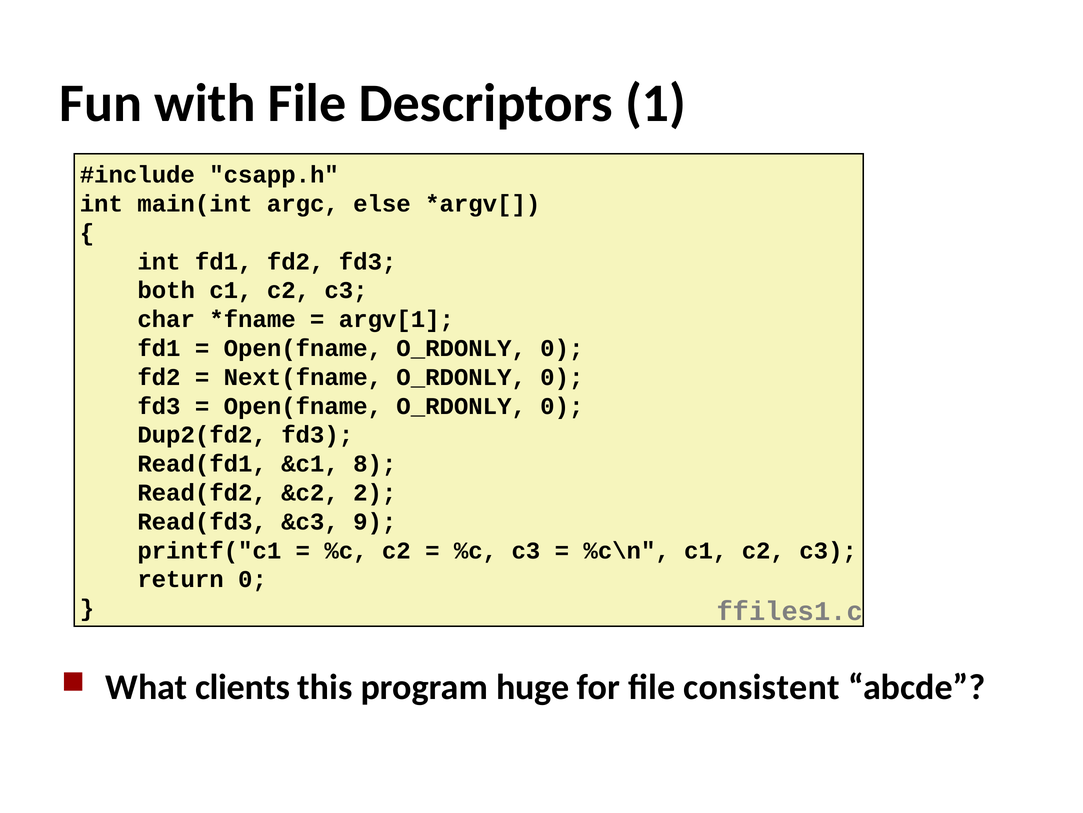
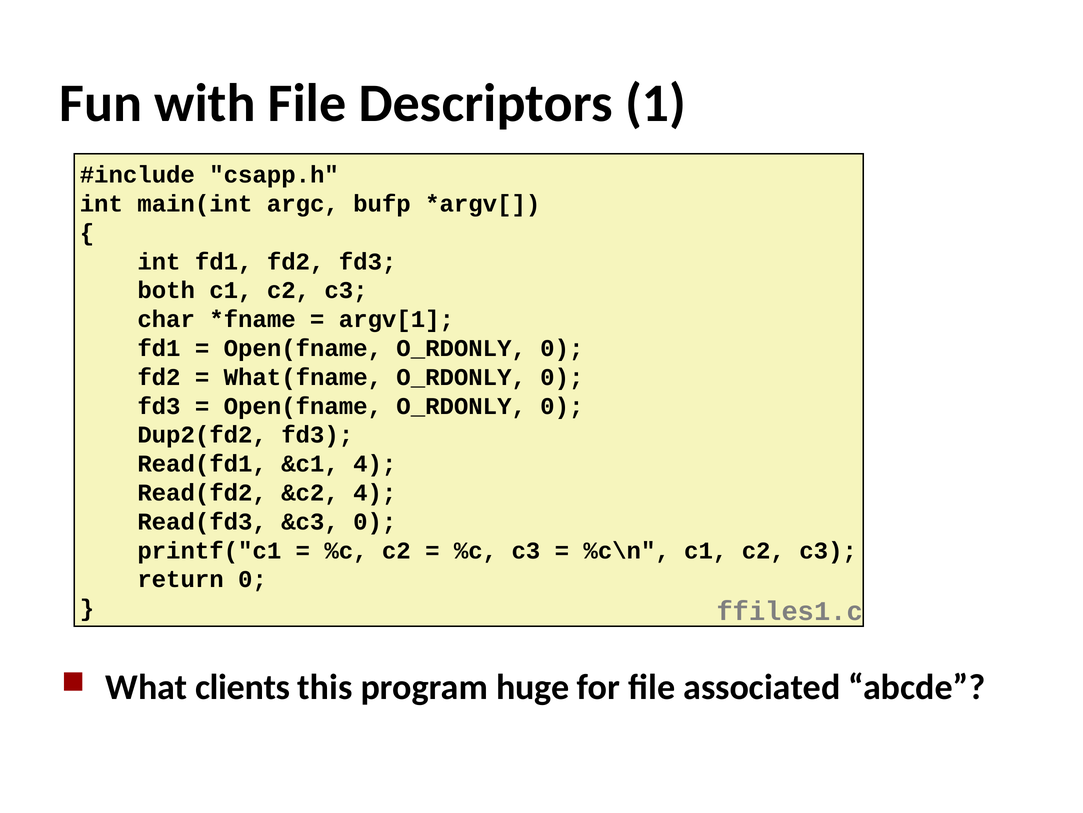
else: else -> bufp
Next(fname: Next(fname -> What(fname
&c1 8: 8 -> 4
&c2 2: 2 -> 4
&c3 9: 9 -> 0
consistent: consistent -> associated
